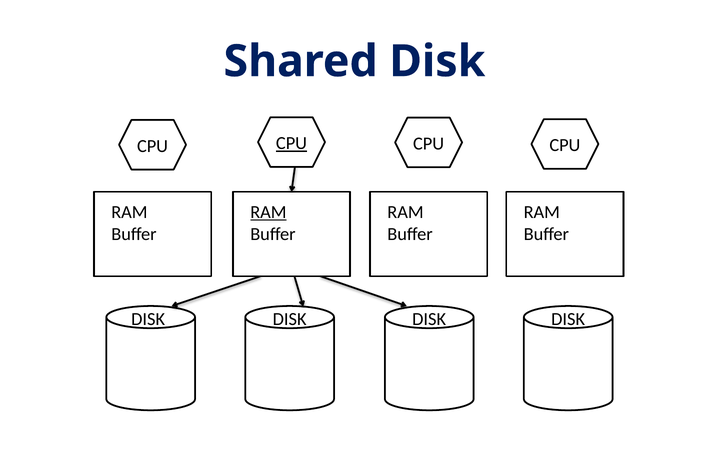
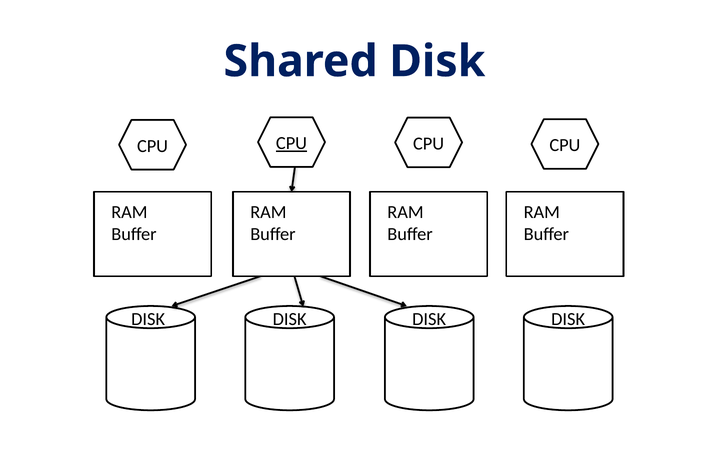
RAM at (268, 212) underline: present -> none
